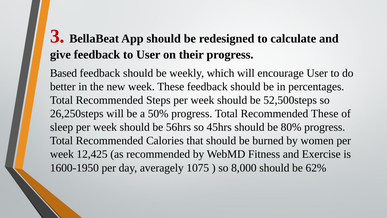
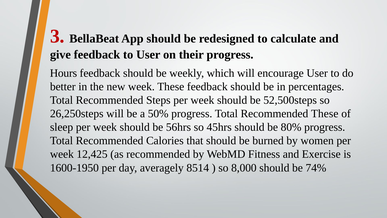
Based: Based -> Hours
1075: 1075 -> 8514
62%: 62% -> 74%
